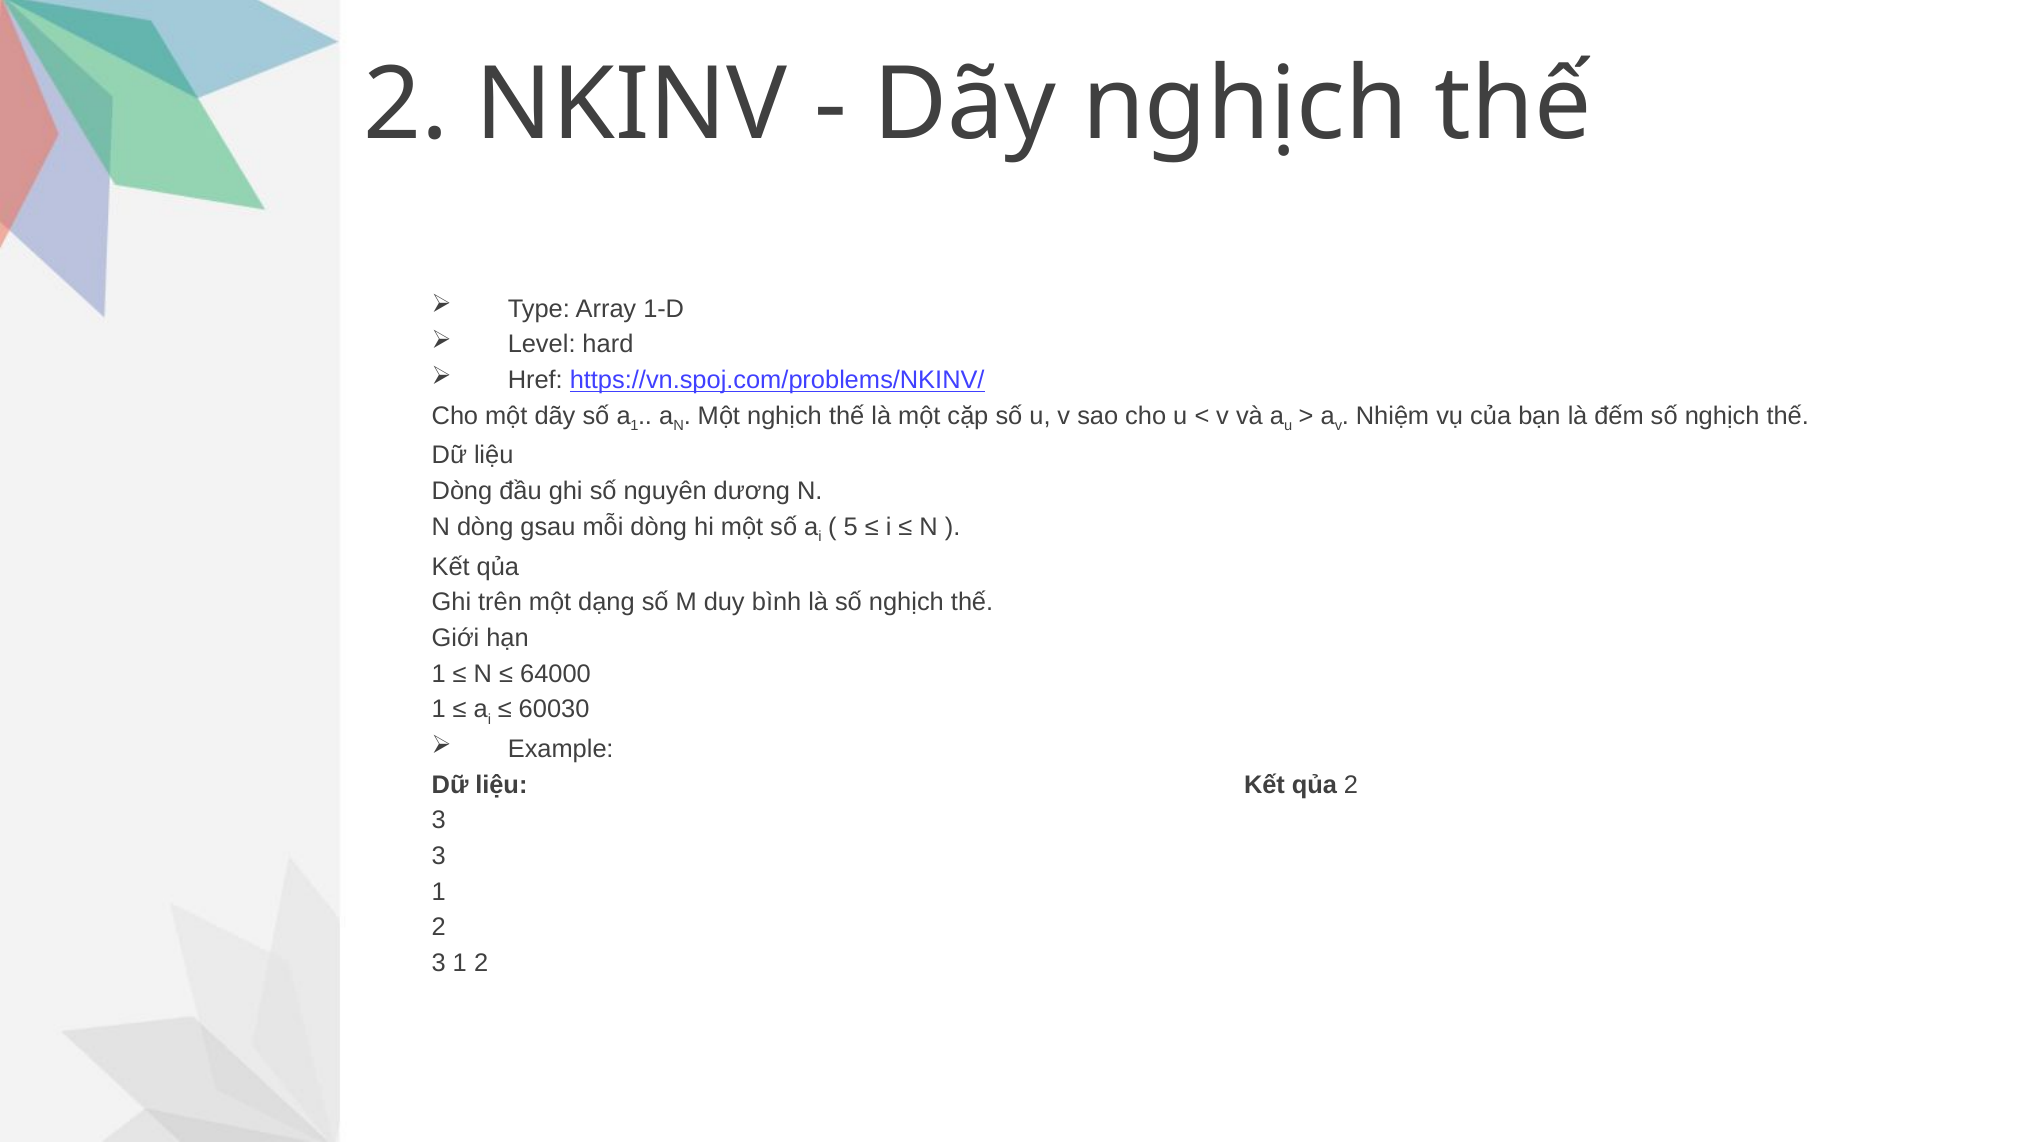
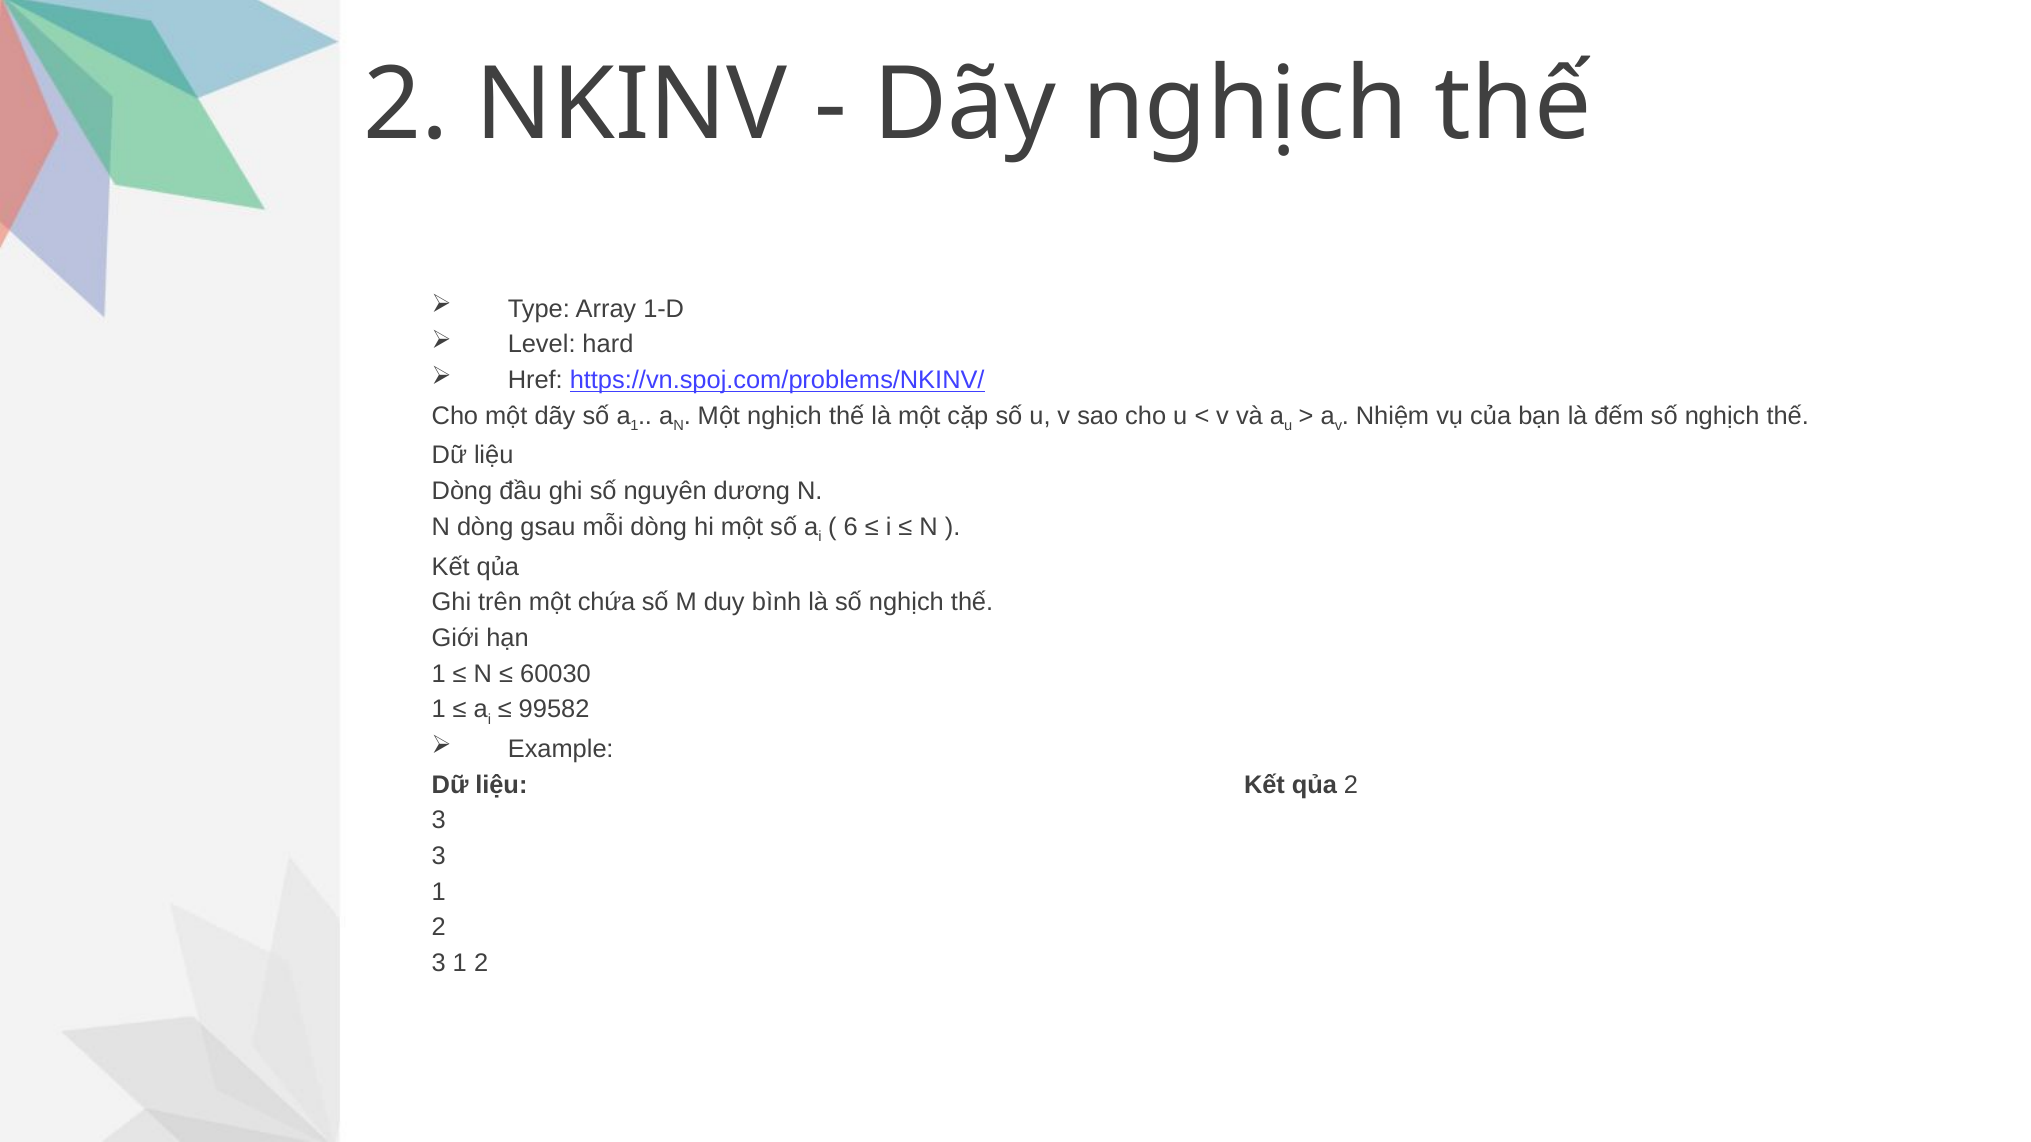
5: 5 -> 6
dạng: dạng -> chứa
64000: 64000 -> 60030
60030: 60030 -> 99582
